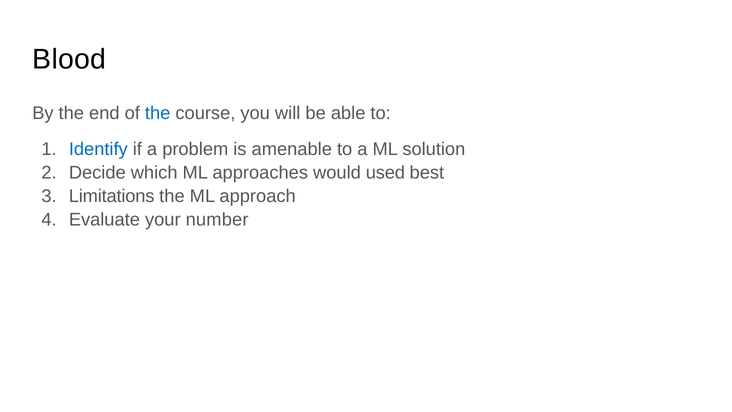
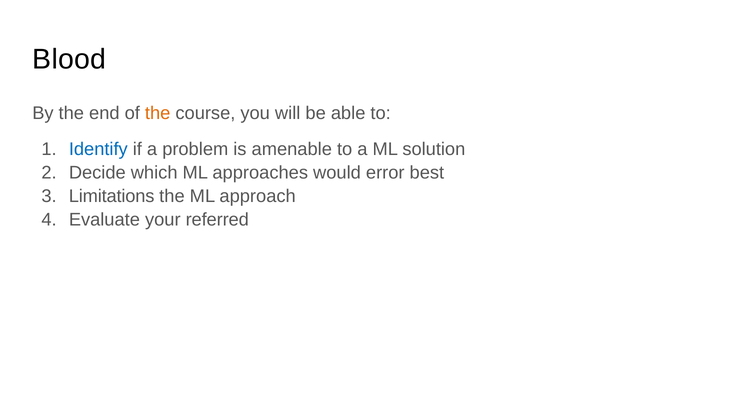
the at (158, 113) colour: blue -> orange
used: used -> error
number: number -> referred
